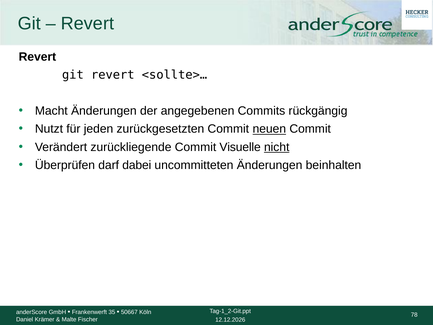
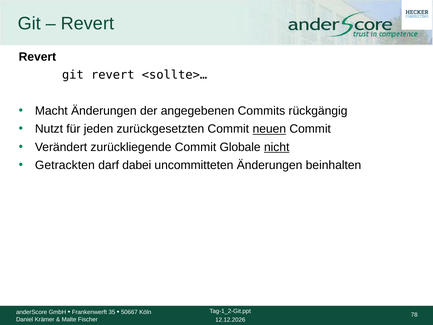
Visuelle: Visuelle -> Globale
Überprüfen: Überprüfen -> Getrackten
